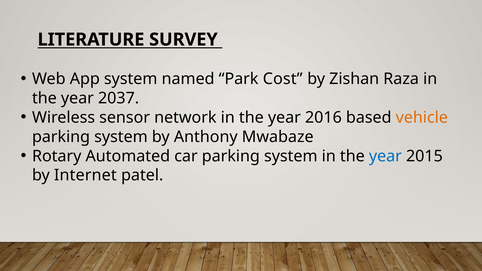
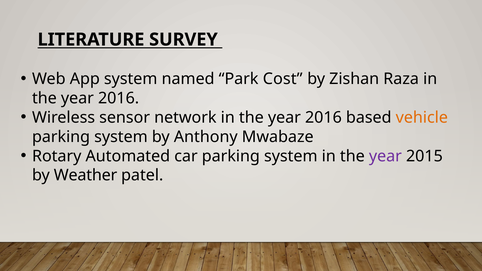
2037 at (119, 98): 2037 -> 2016
year at (385, 156) colour: blue -> purple
Internet: Internet -> Weather
